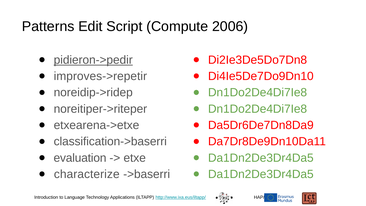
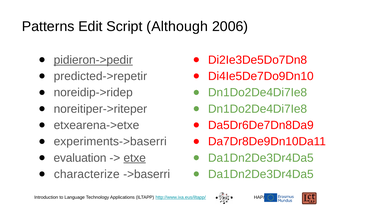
Compute: Compute -> Although
improves->repetir: improves->repetir -> predicted->repetir
classification->baserri: classification->baserri -> experiments->baserri
etxe underline: none -> present
